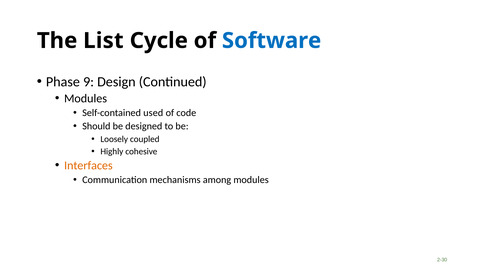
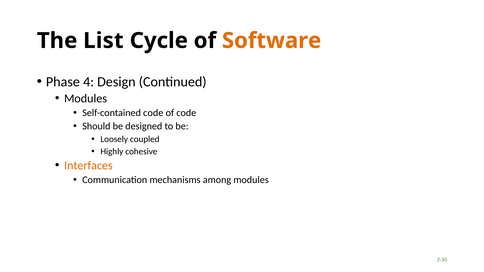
Software colour: blue -> orange
9: 9 -> 4
Self-contained used: used -> code
